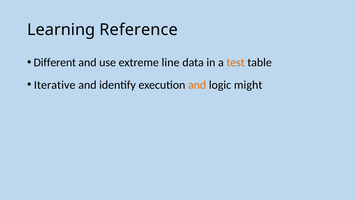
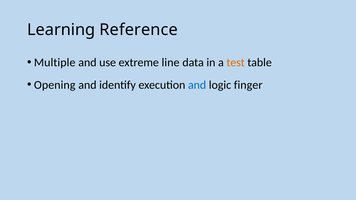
Different: Different -> Multiple
Iterative: Iterative -> Opening
and at (197, 85) colour: orange -> blue
might: might -> finger
